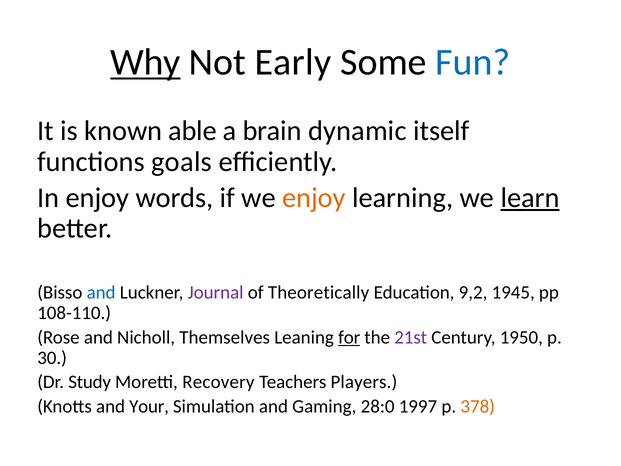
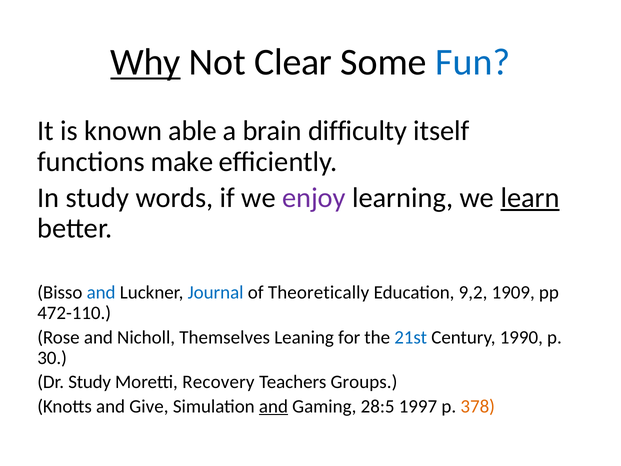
Early: Early -> Clear
dynamic: dynamic -> difficulty
goals: goals -> make
In enjoy: enjoy -> study
enjoy at (314, 198) colour: orange -> purple
Journal colour: purple -> blue
1945: 1945 -> 1909
108-110: 108-110 -> 472-110
for underline: present -> none
21st colour: purple -> blue
1950: 1950 -> 1990
Players: Players -> Groups
Your: Your -> Give
and at (273, 406) underline: none -> present
28:0: 28:0 -> 28:5
